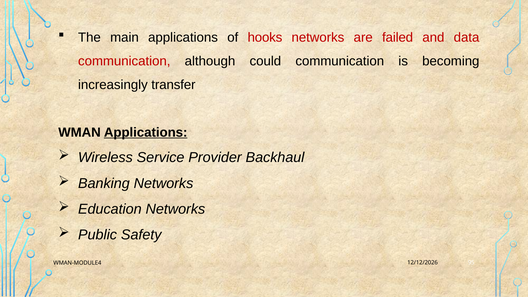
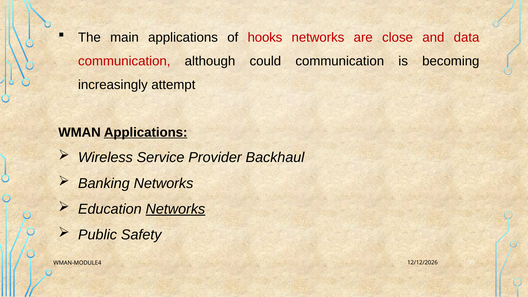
failed: failed -> close
transfer: transfer -> attempt
Networks at (175, 209) underline: none -> present
